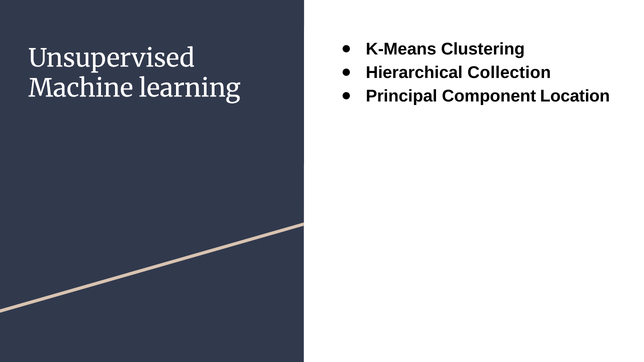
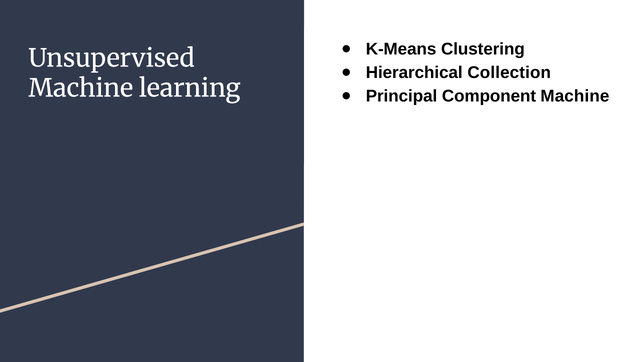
Component Location: Location -> Machine
